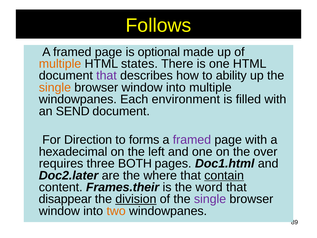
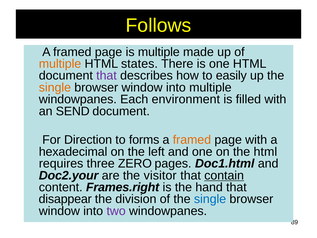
is optional: optional -> multiple
ability: ability -> easily
framed at (192, 140) colour: purple -> orange
the over: over -> html
BOTH: BOTH -> ZERO
Doc2.later: Doc2.later -> Doc2.your
where: where -> visitor
Frames.their: Frames.their -> Frames.right
word: word -> hand
division underline: present -> none
single at (210, 199) colour: purple -> blue
two colour: orange -> purple
